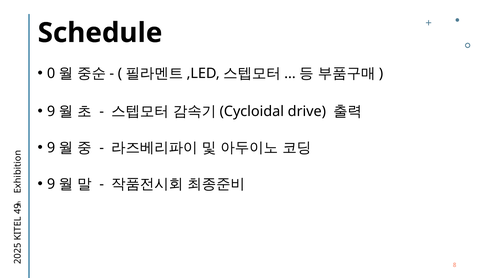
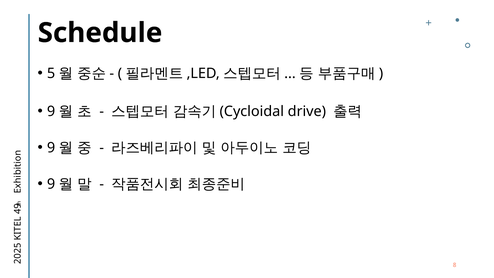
0 at (51, 73): 0 -> 5
